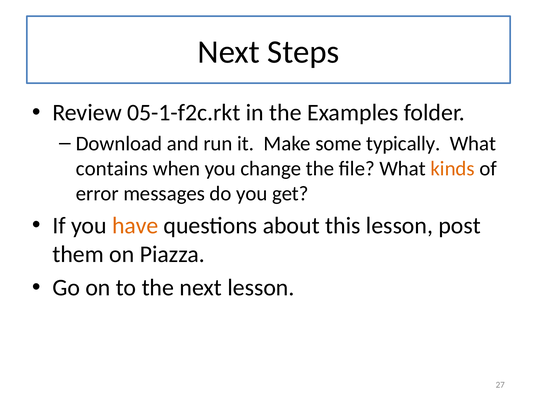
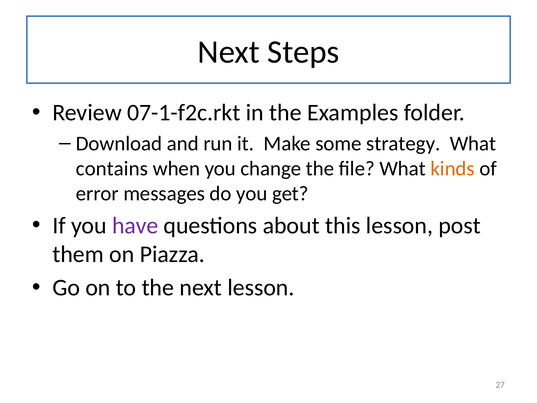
05-1-f2c.rkt: 05-1-f2c.rkt -> 07-1-f2c.rkt
typically: typically -> strategy
have colour: orange -> purple
